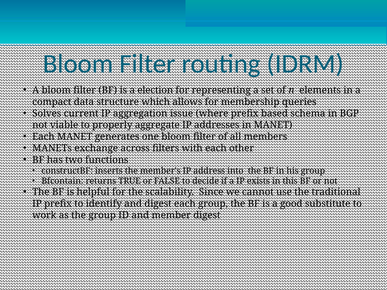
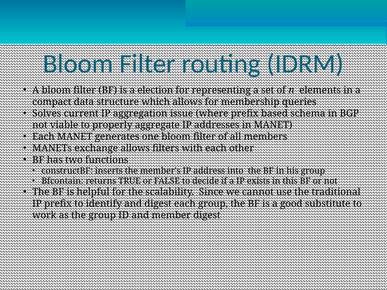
exchange across: across -> allows
